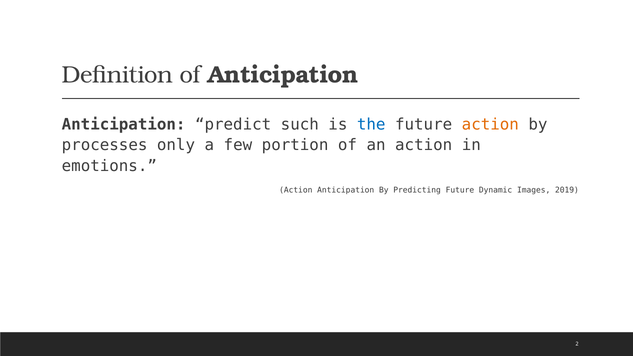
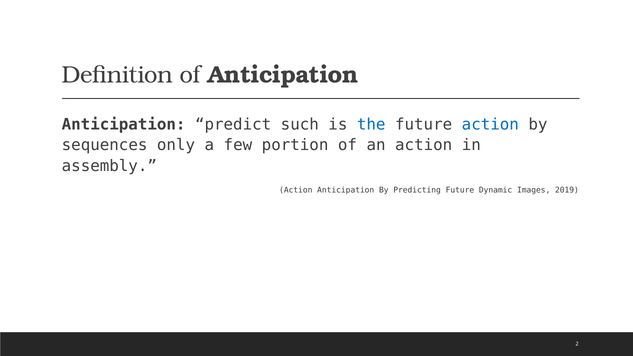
action at (490, 124) colour: orange -> blue
processes: processes -> sequences
emotions: emotions -> assembly
